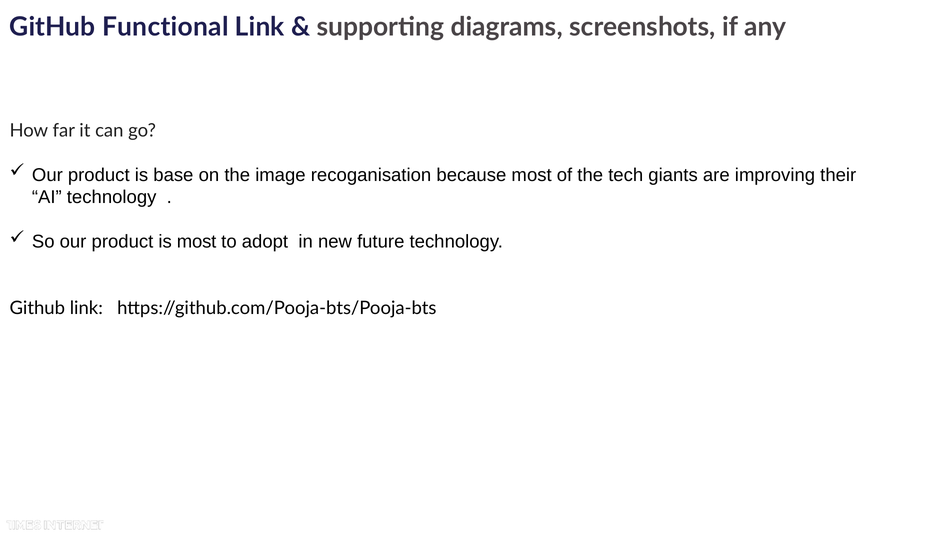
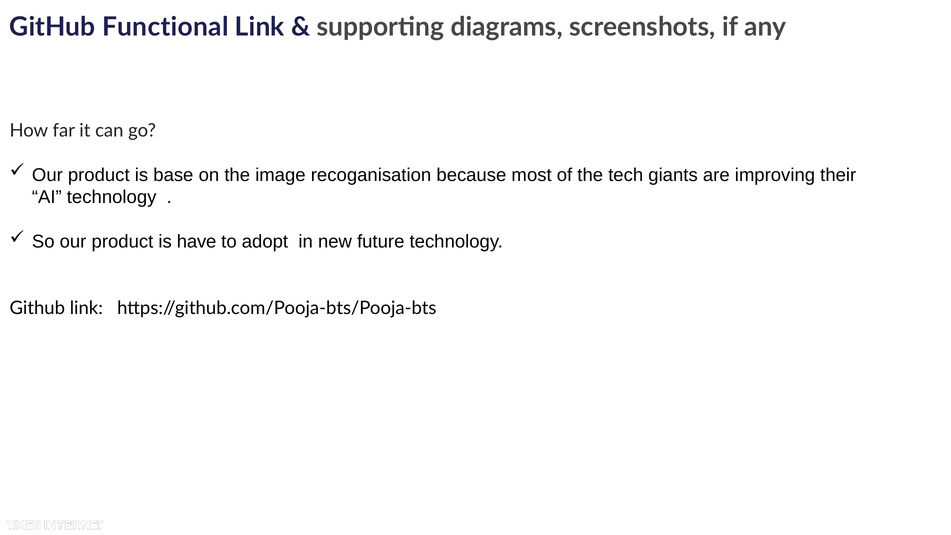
is most: most -> have
